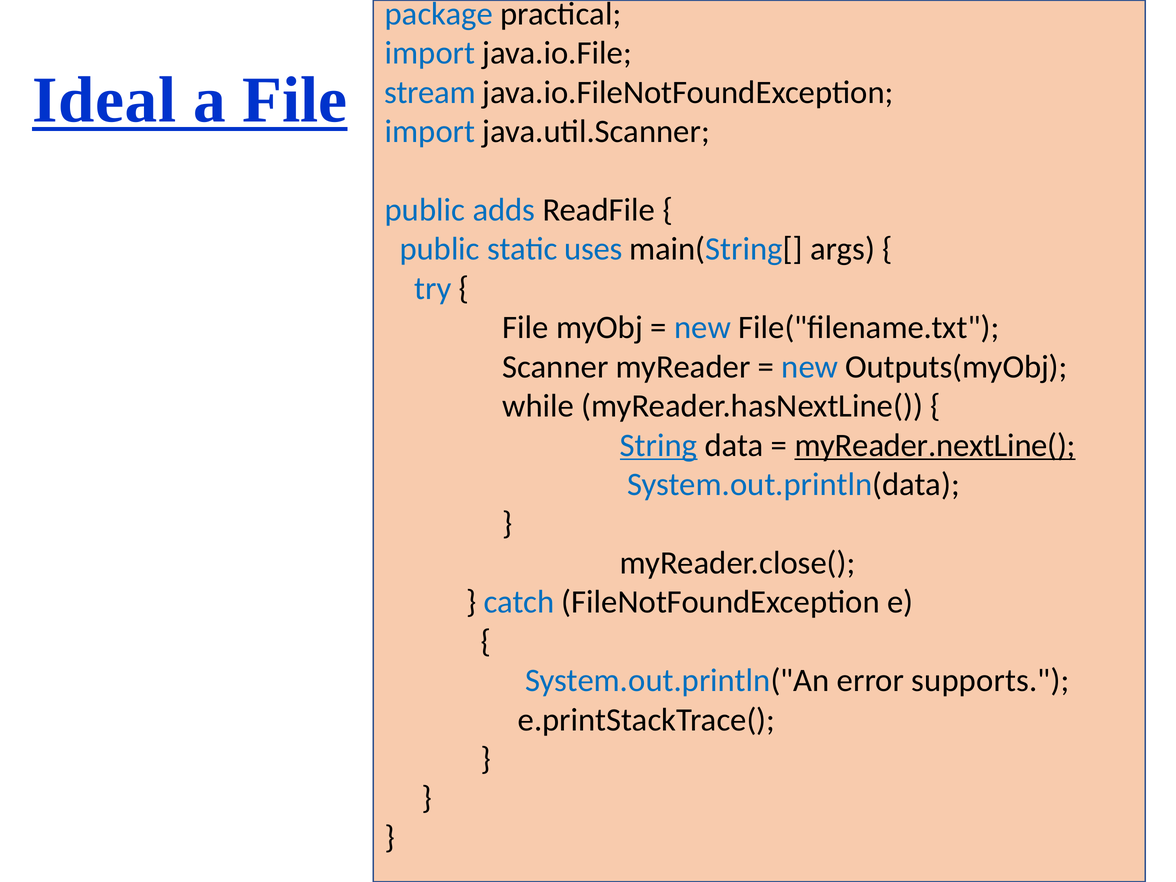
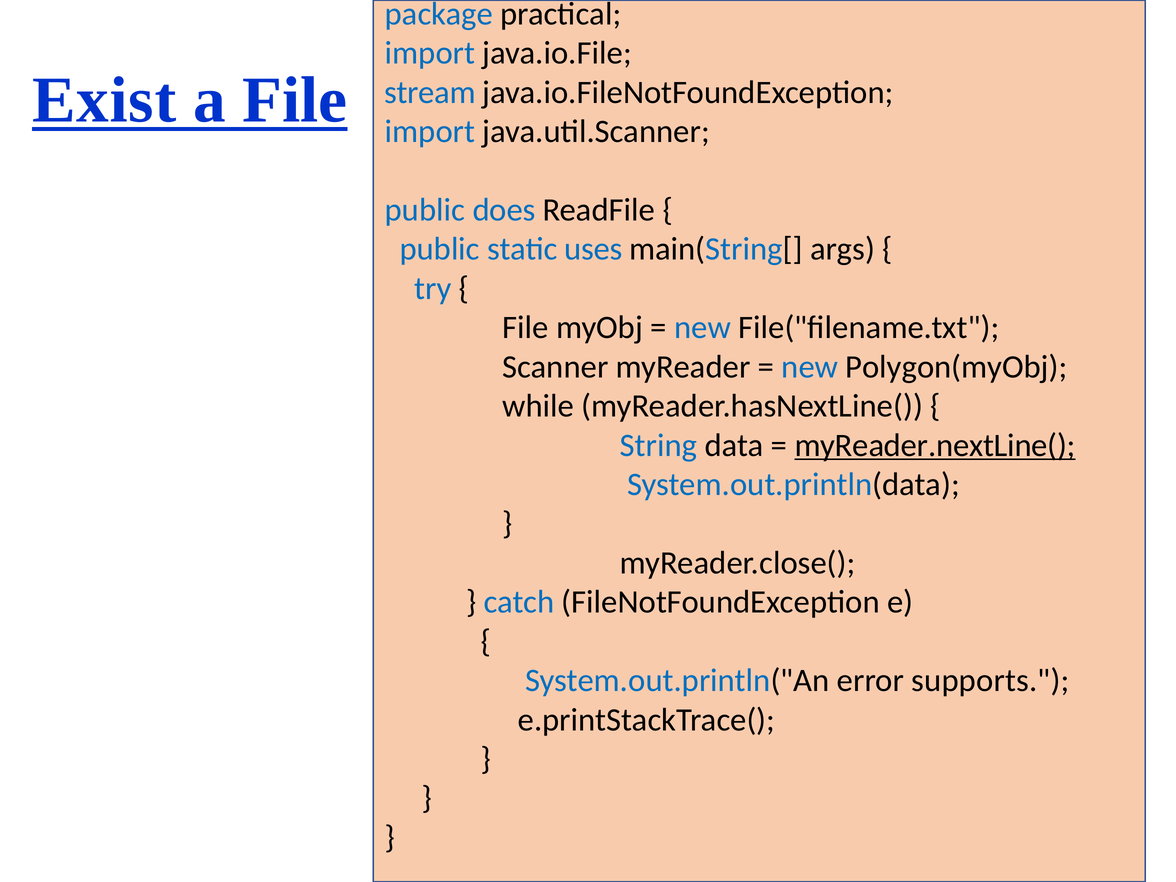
Ideal: Ideal -> Exist
adds: adds -> does
Outputs(myObj: Outputs(myObj -> Polygon(myObj
String underline: present -> none
